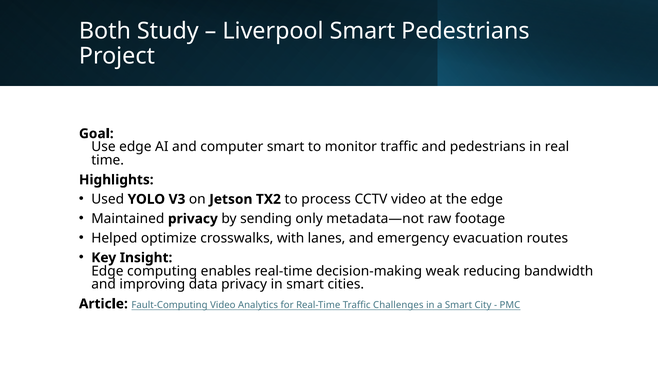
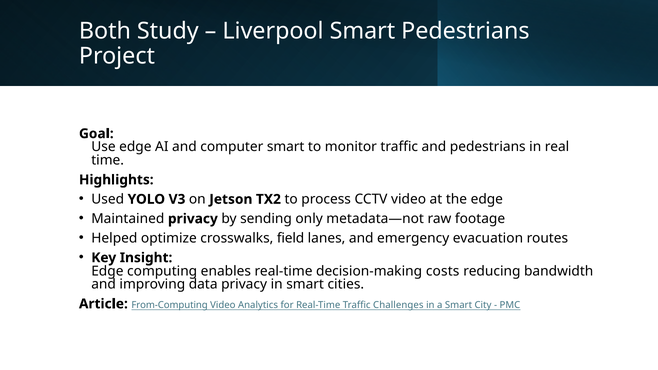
with: with -> field
weak: weak -> costs
Fault-Computing: Fault-Computing -> From-Computing
